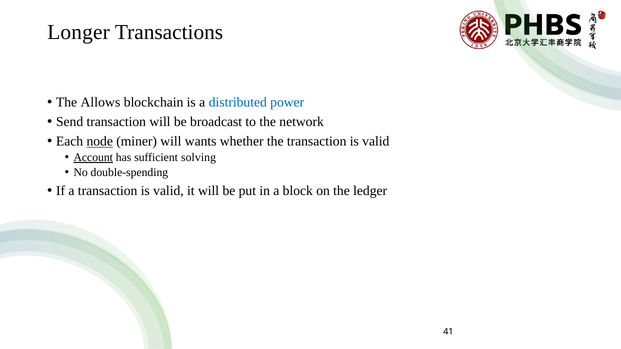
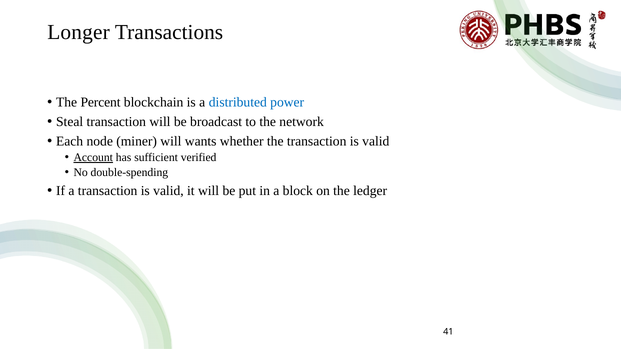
Allows: Allows -> Percent
Send: Send -> Steal
node underline: present -> none
solving: solving -> verified
